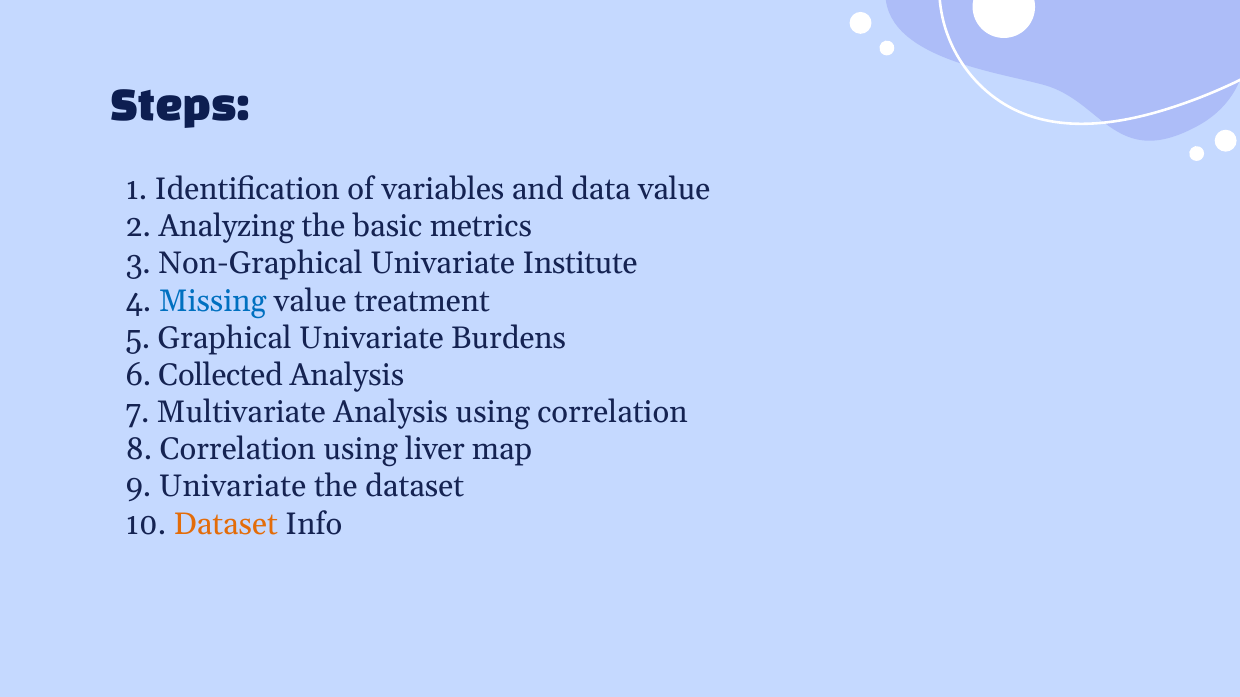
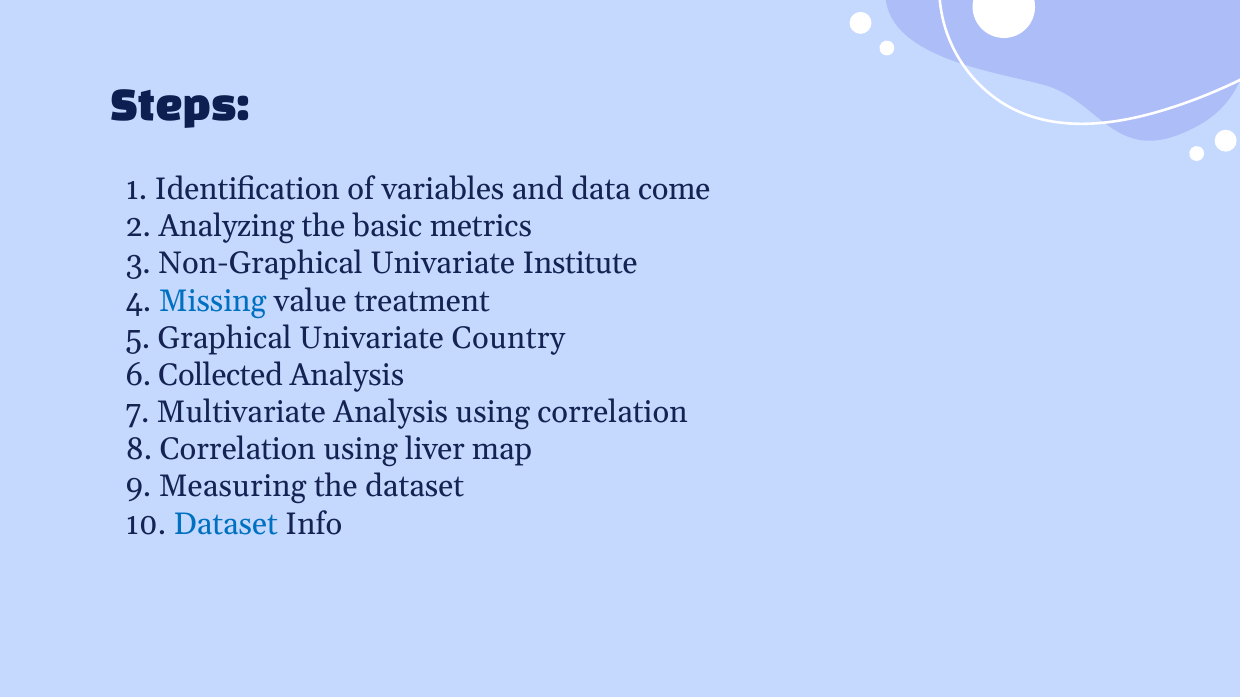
data value: value -> come
Burdens: Burdens -> Country
9 Univariate: Univariate -> Measuring
Dataset at (226, 524) colour: orange -> blue
